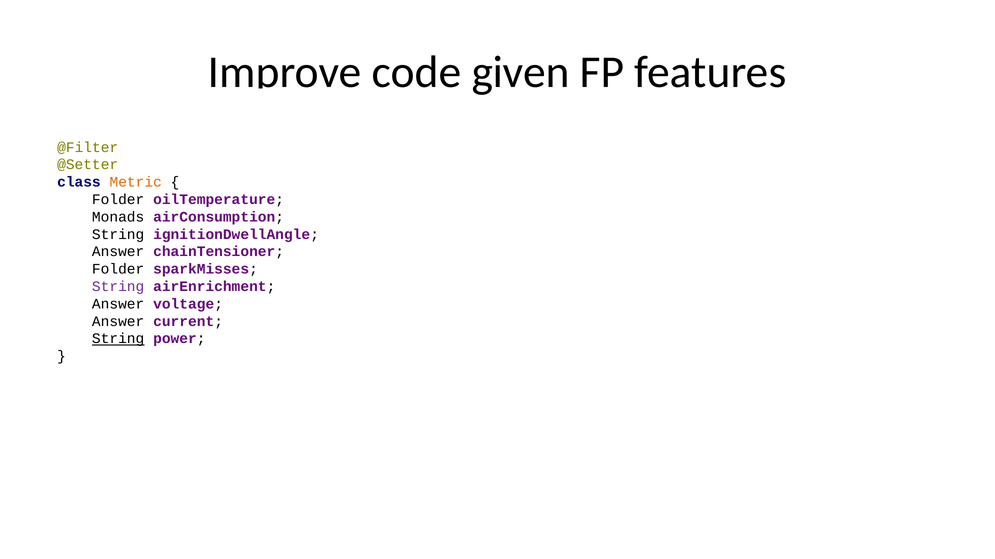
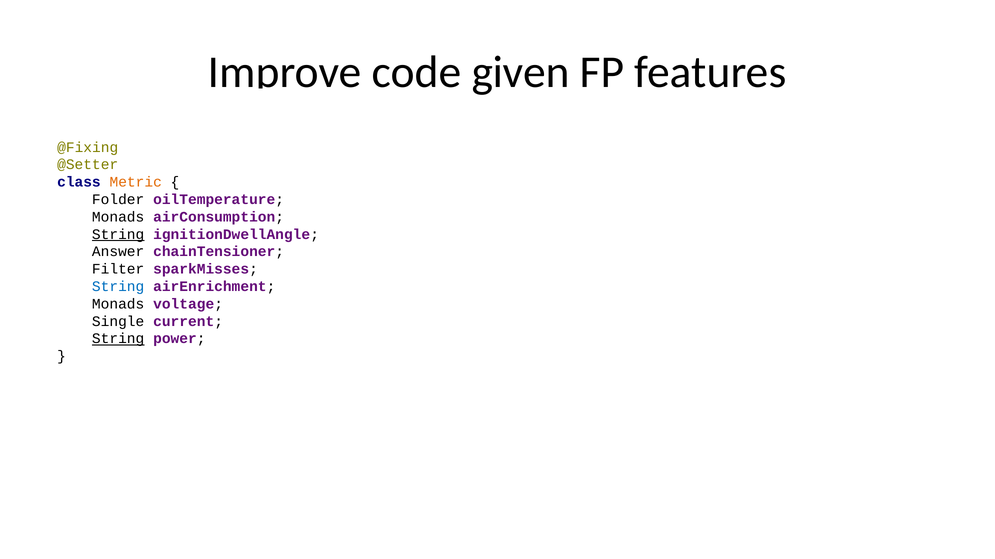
@Filter: @Filter -> @Fixing
String at (118, 235) underline: none -> present
Folder at (118, 269): Folder -> Filter
String at (118, 287) colour: purple -> blue
Answer at (118, 304): Answer -> Monads
Answer at (118, 322): Answer -> Single
